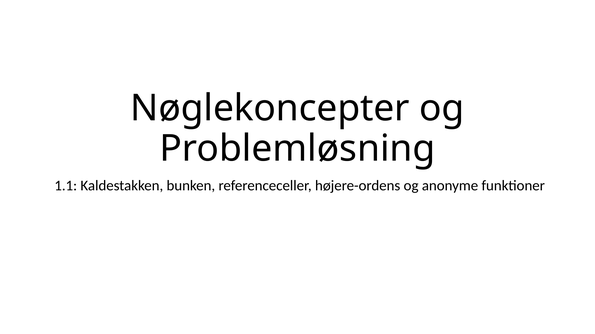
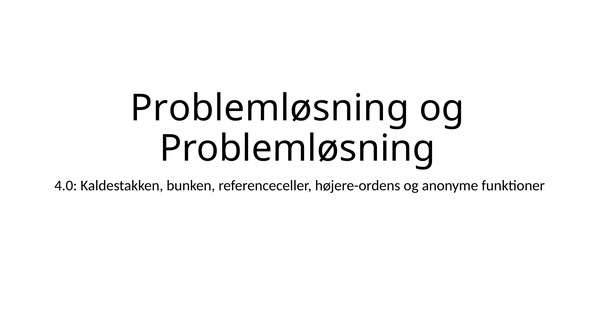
Nøglekoncepter at (270, 109): Nøglekoncepter -> Problemløsning
1.1: 1.1 -> 4.0
